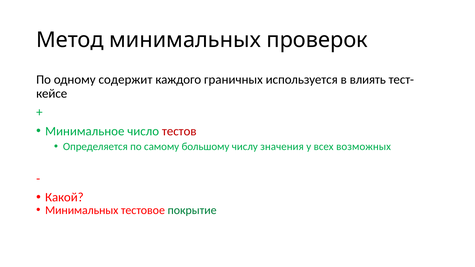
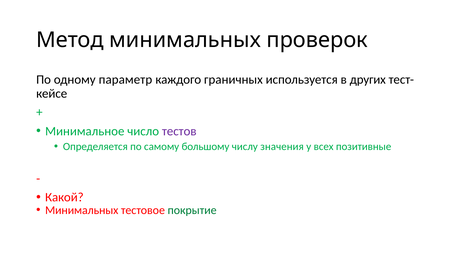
содержит: содержит -> параметр
влиять: влиять -> других
тестов colour: red -> purple
возможных: возможных -> позитивные
